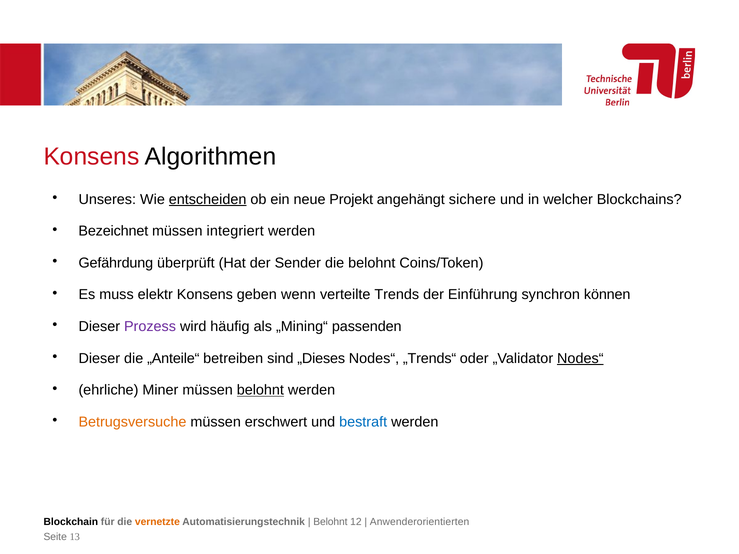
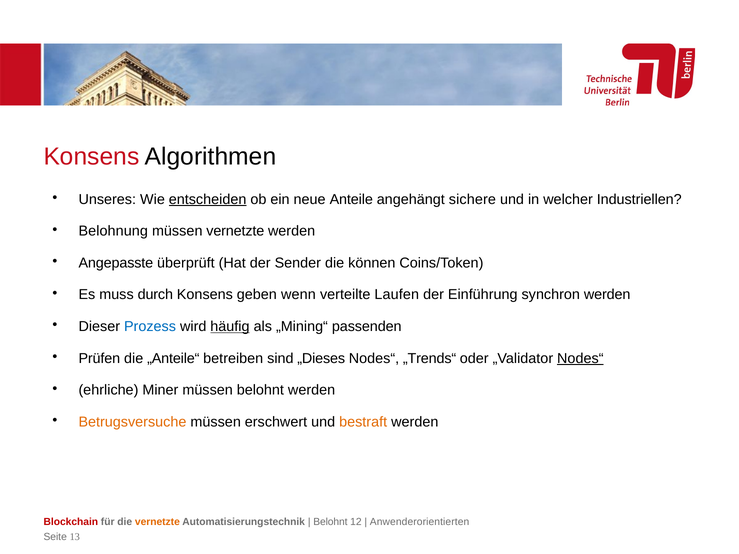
Projekt: Projekt -> Anteile
Blockchains: Blockchains -> Industriellen
Bezeichnet: Bezeichnet -> Belohnung
müssen integriert: integriert -> vernetzte
Gefährdung: Gefährdung -> Angepasste
die belohnt: belohnt -> können
elektr: elektr -> durch
Trends: Trends -> Laufen
synchron können: können -> werden
Prozess colour: purple -> blue
häufig underline: none -> present
Dieser at (99, 358): Dieser -> Prüfen
belohnt at (260, 390) underline: present -> none
bestraft colour: blue -> orange
Blockchain colour: black -> red
